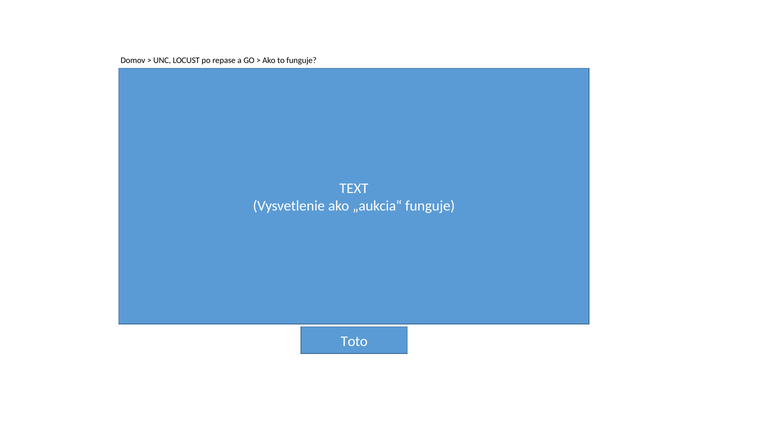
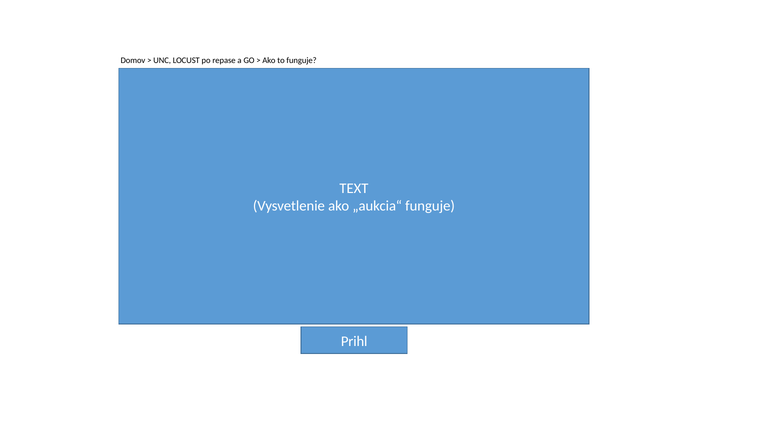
Toto: Toto -> Prihl
